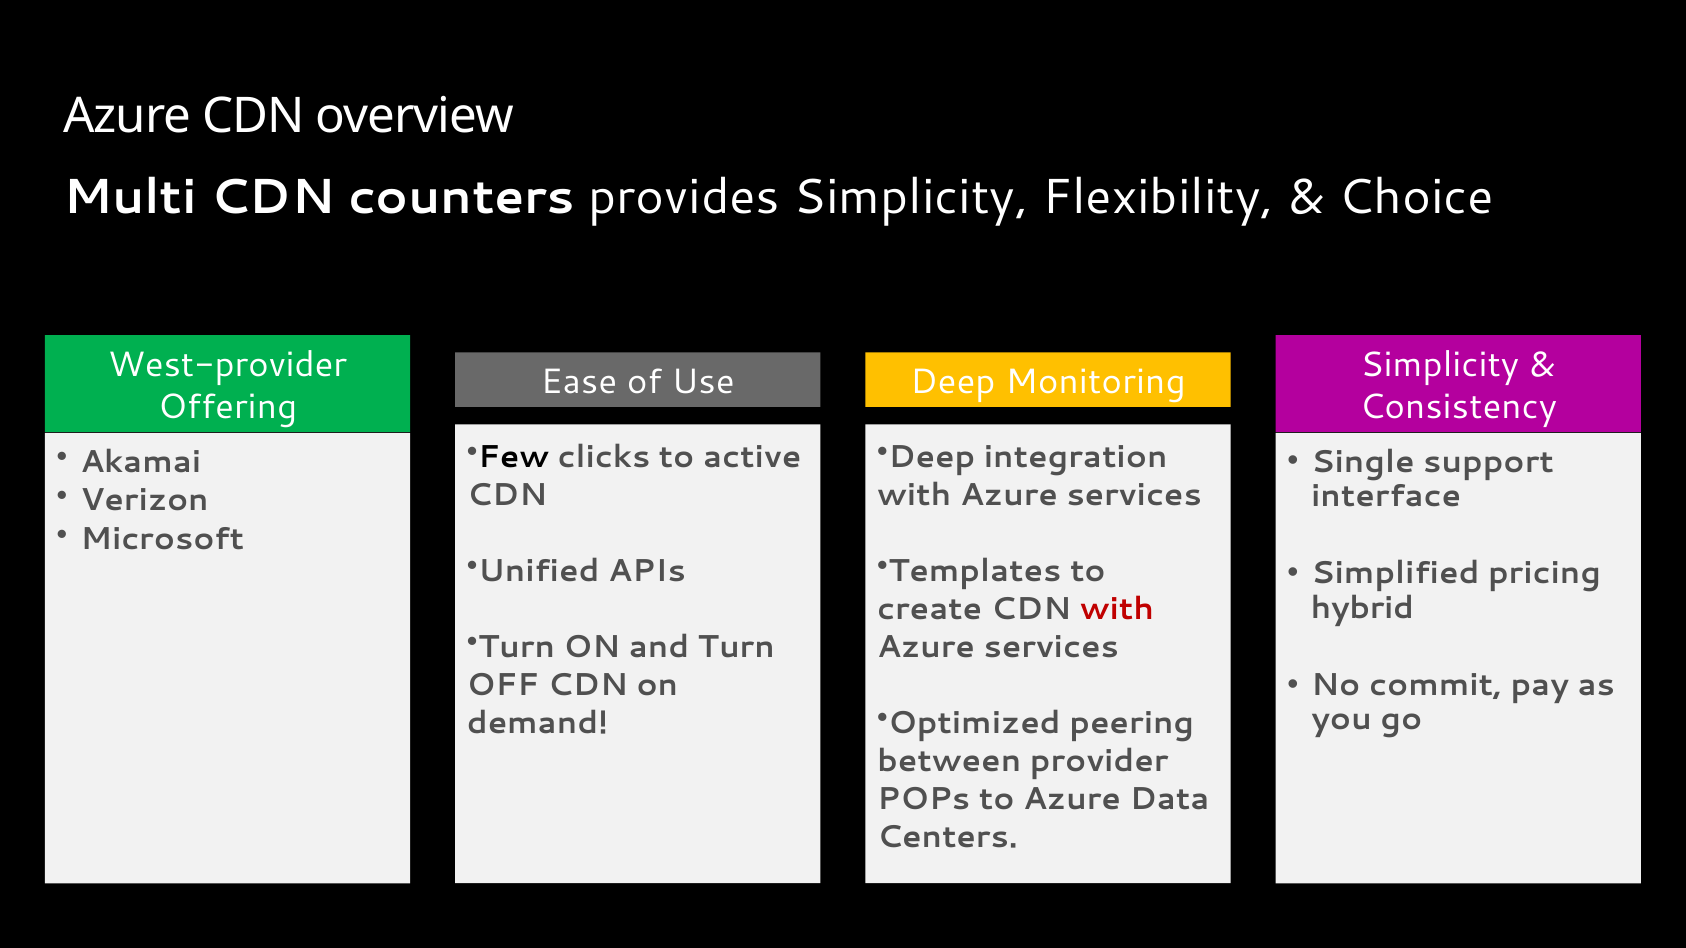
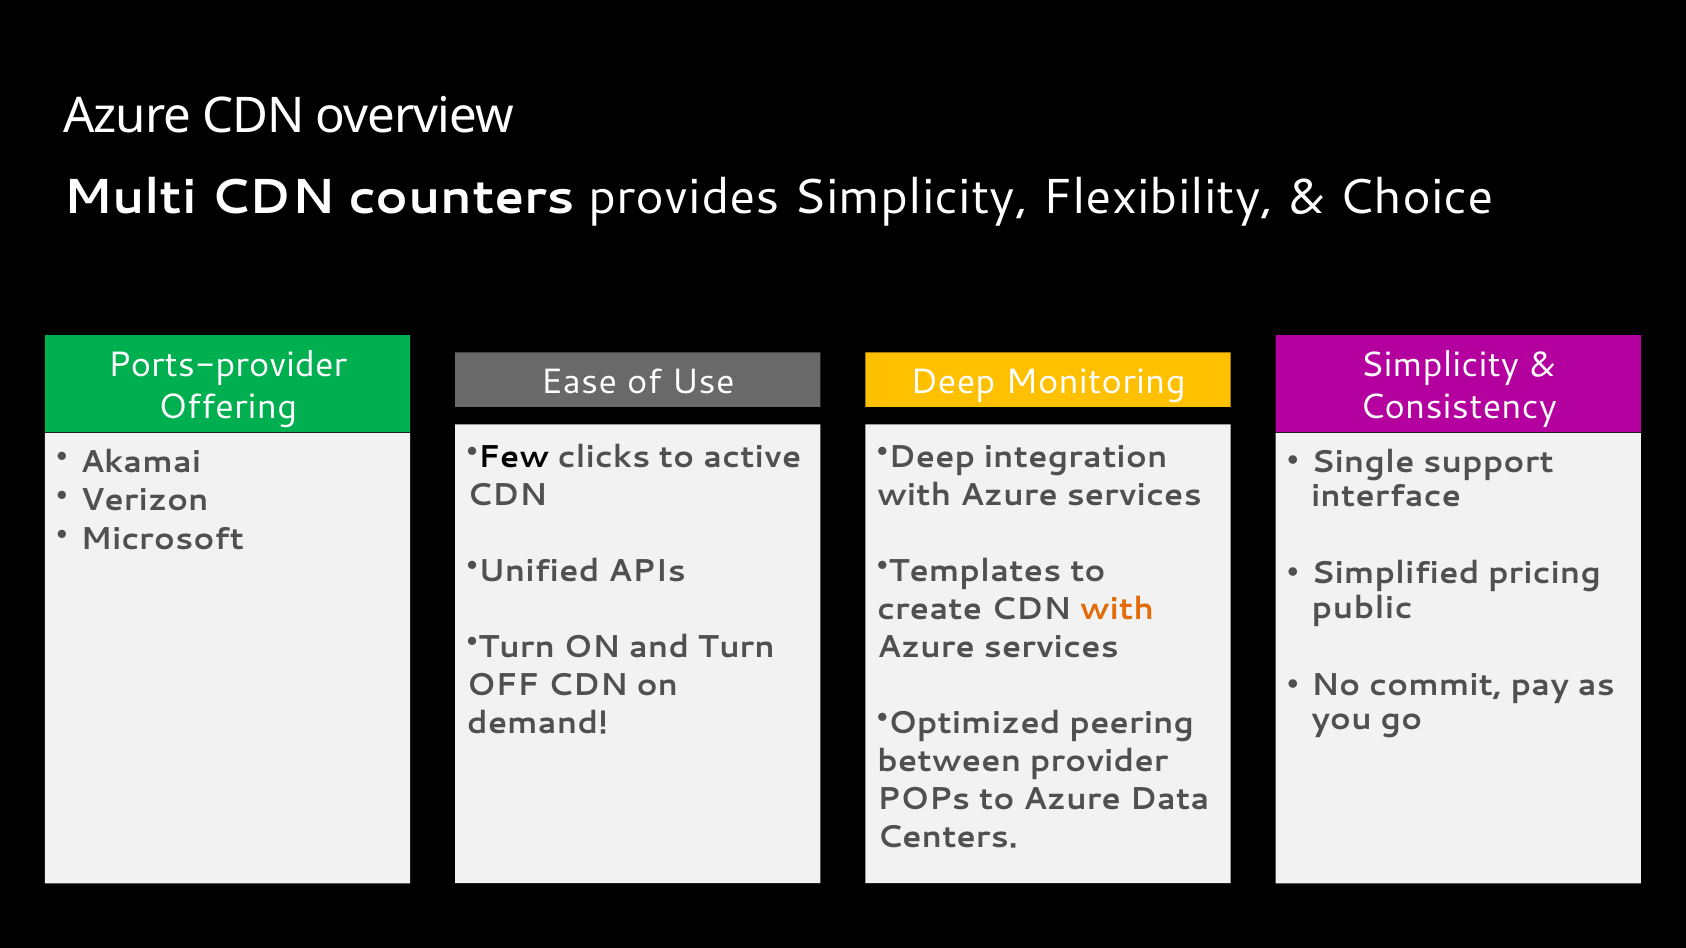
West-provider: West-provider -> Ports-provider
hybrid: hybrid -> public
with at (1117, 609) colour: red -> orange
